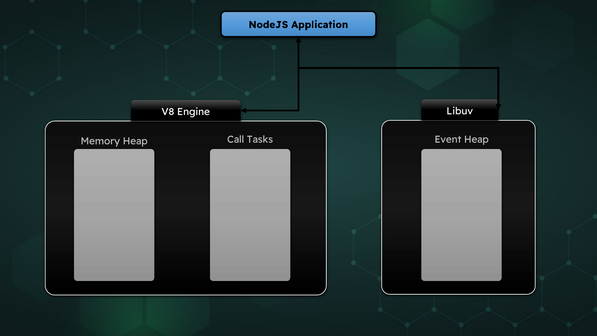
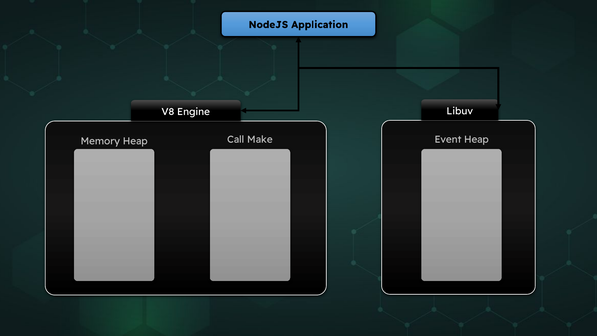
Tasks: Tasks -> Make
